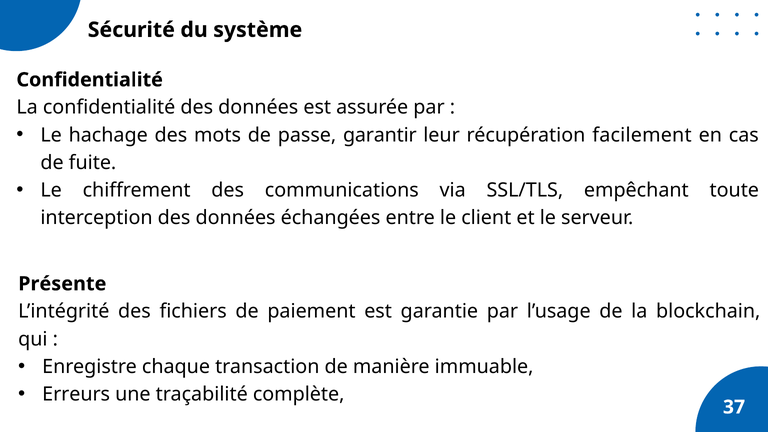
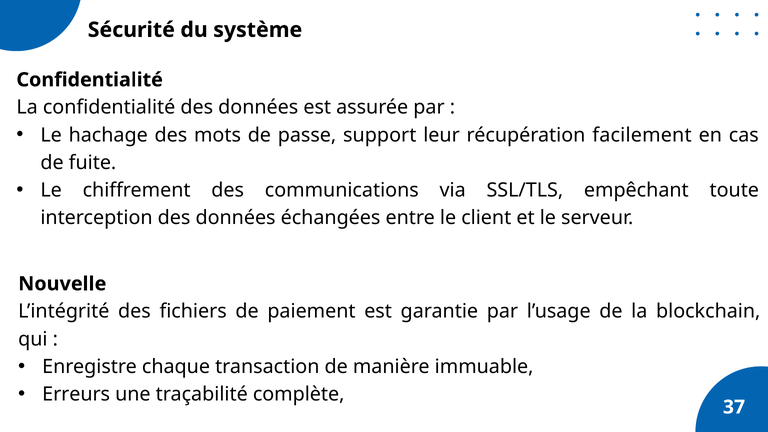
garantir: garantir -> support
Présente: Présente -> Nouvelle
